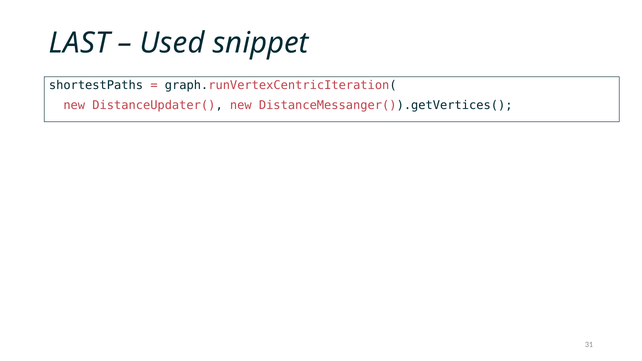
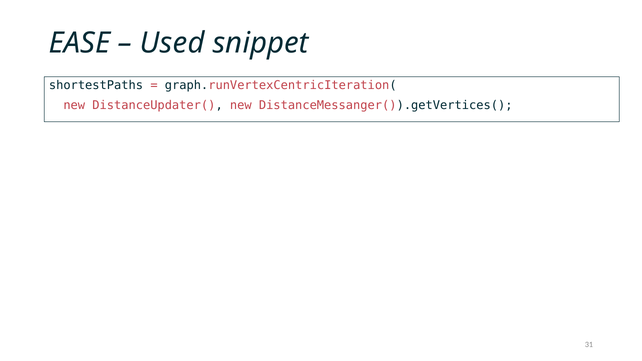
LAST: LAST -> EASE
